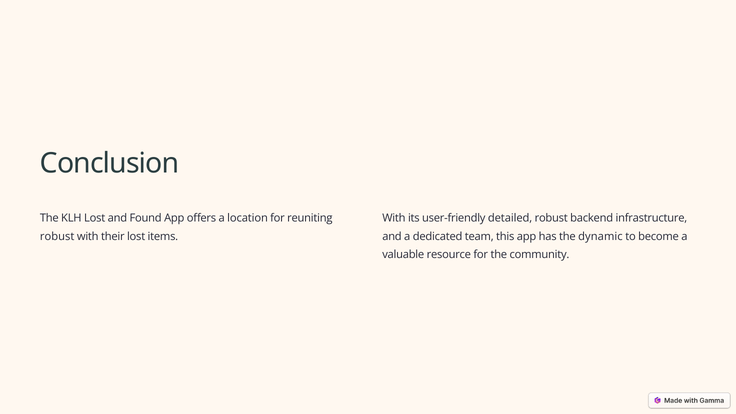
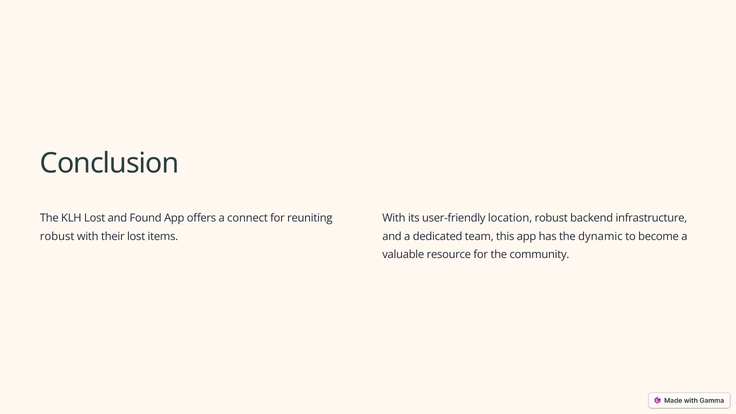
location: location -> connect
detailed: detailed -> location
